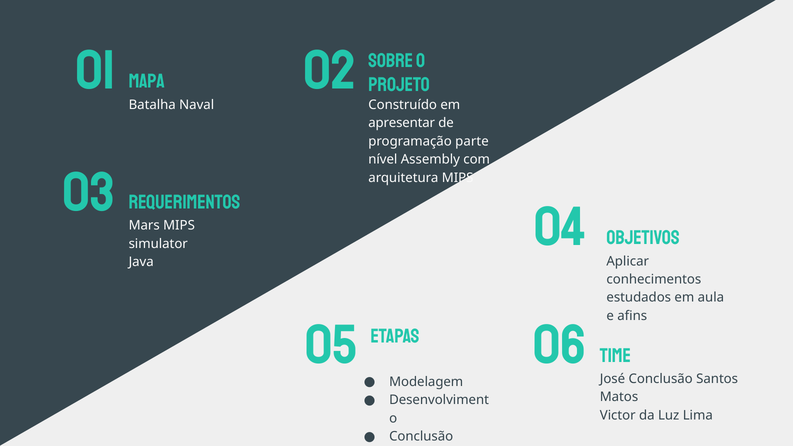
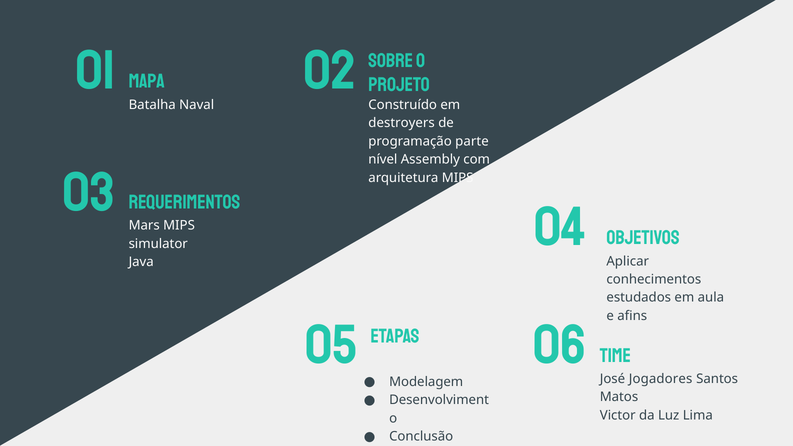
apresentar: apresentar -> destroyers
José Conclusão: Conclusão -> Jogadores
